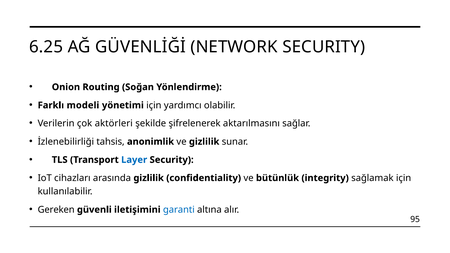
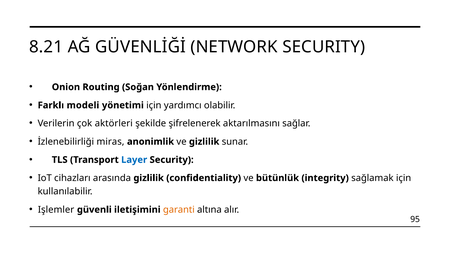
6.25: 6.25 -> 8.21
tahsis: tahsis -> miras
Gereken: Gereken -> Işlemler
garanti colour: blue -> orange
